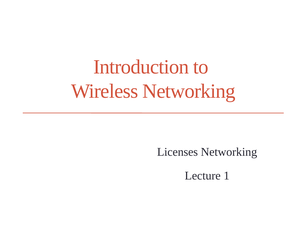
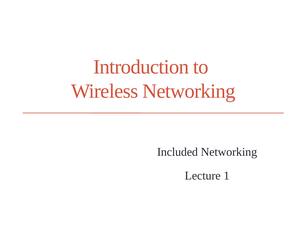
Licenses: Licenses -> Included
